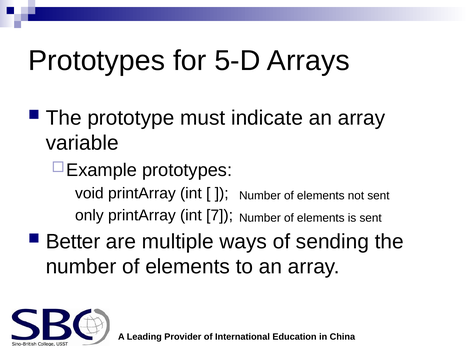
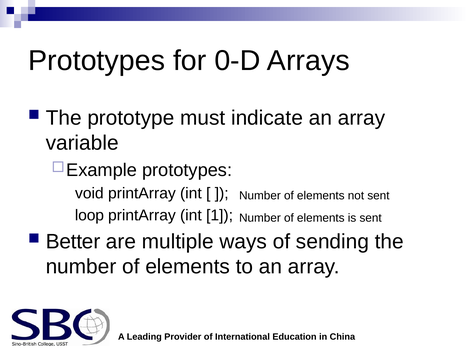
5-D: 5-D -> 0-D
only: only -> loop
7: 7 -> 1
